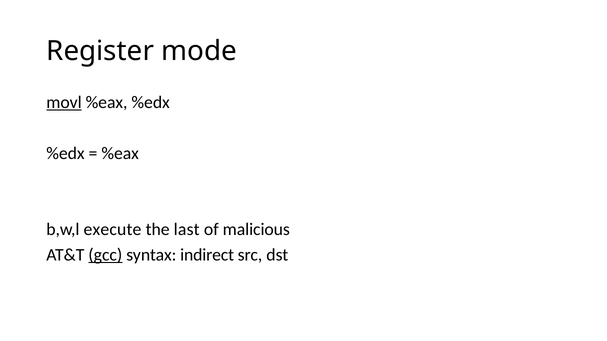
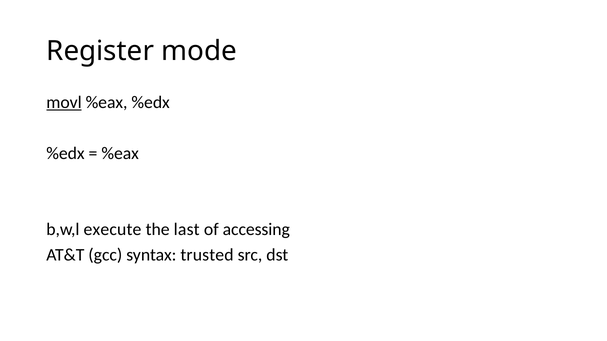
malicious: malicious -> accessing
gcc underline: present -> none
indirect: indirect -> trusted
